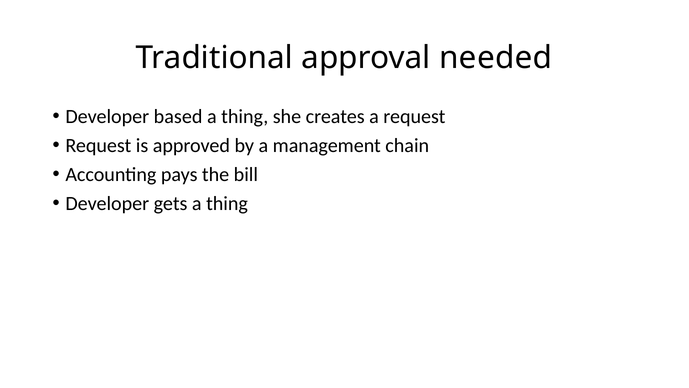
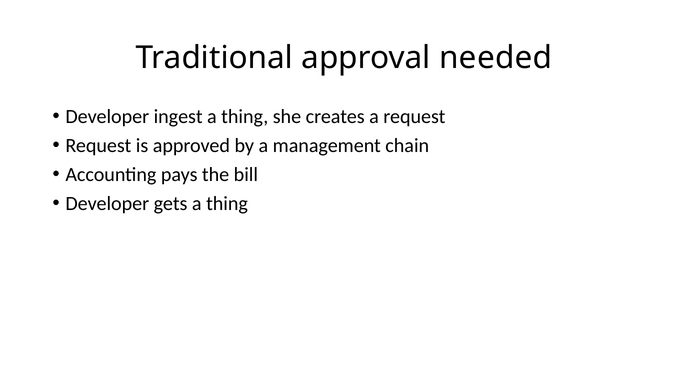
based: based -> ingest
